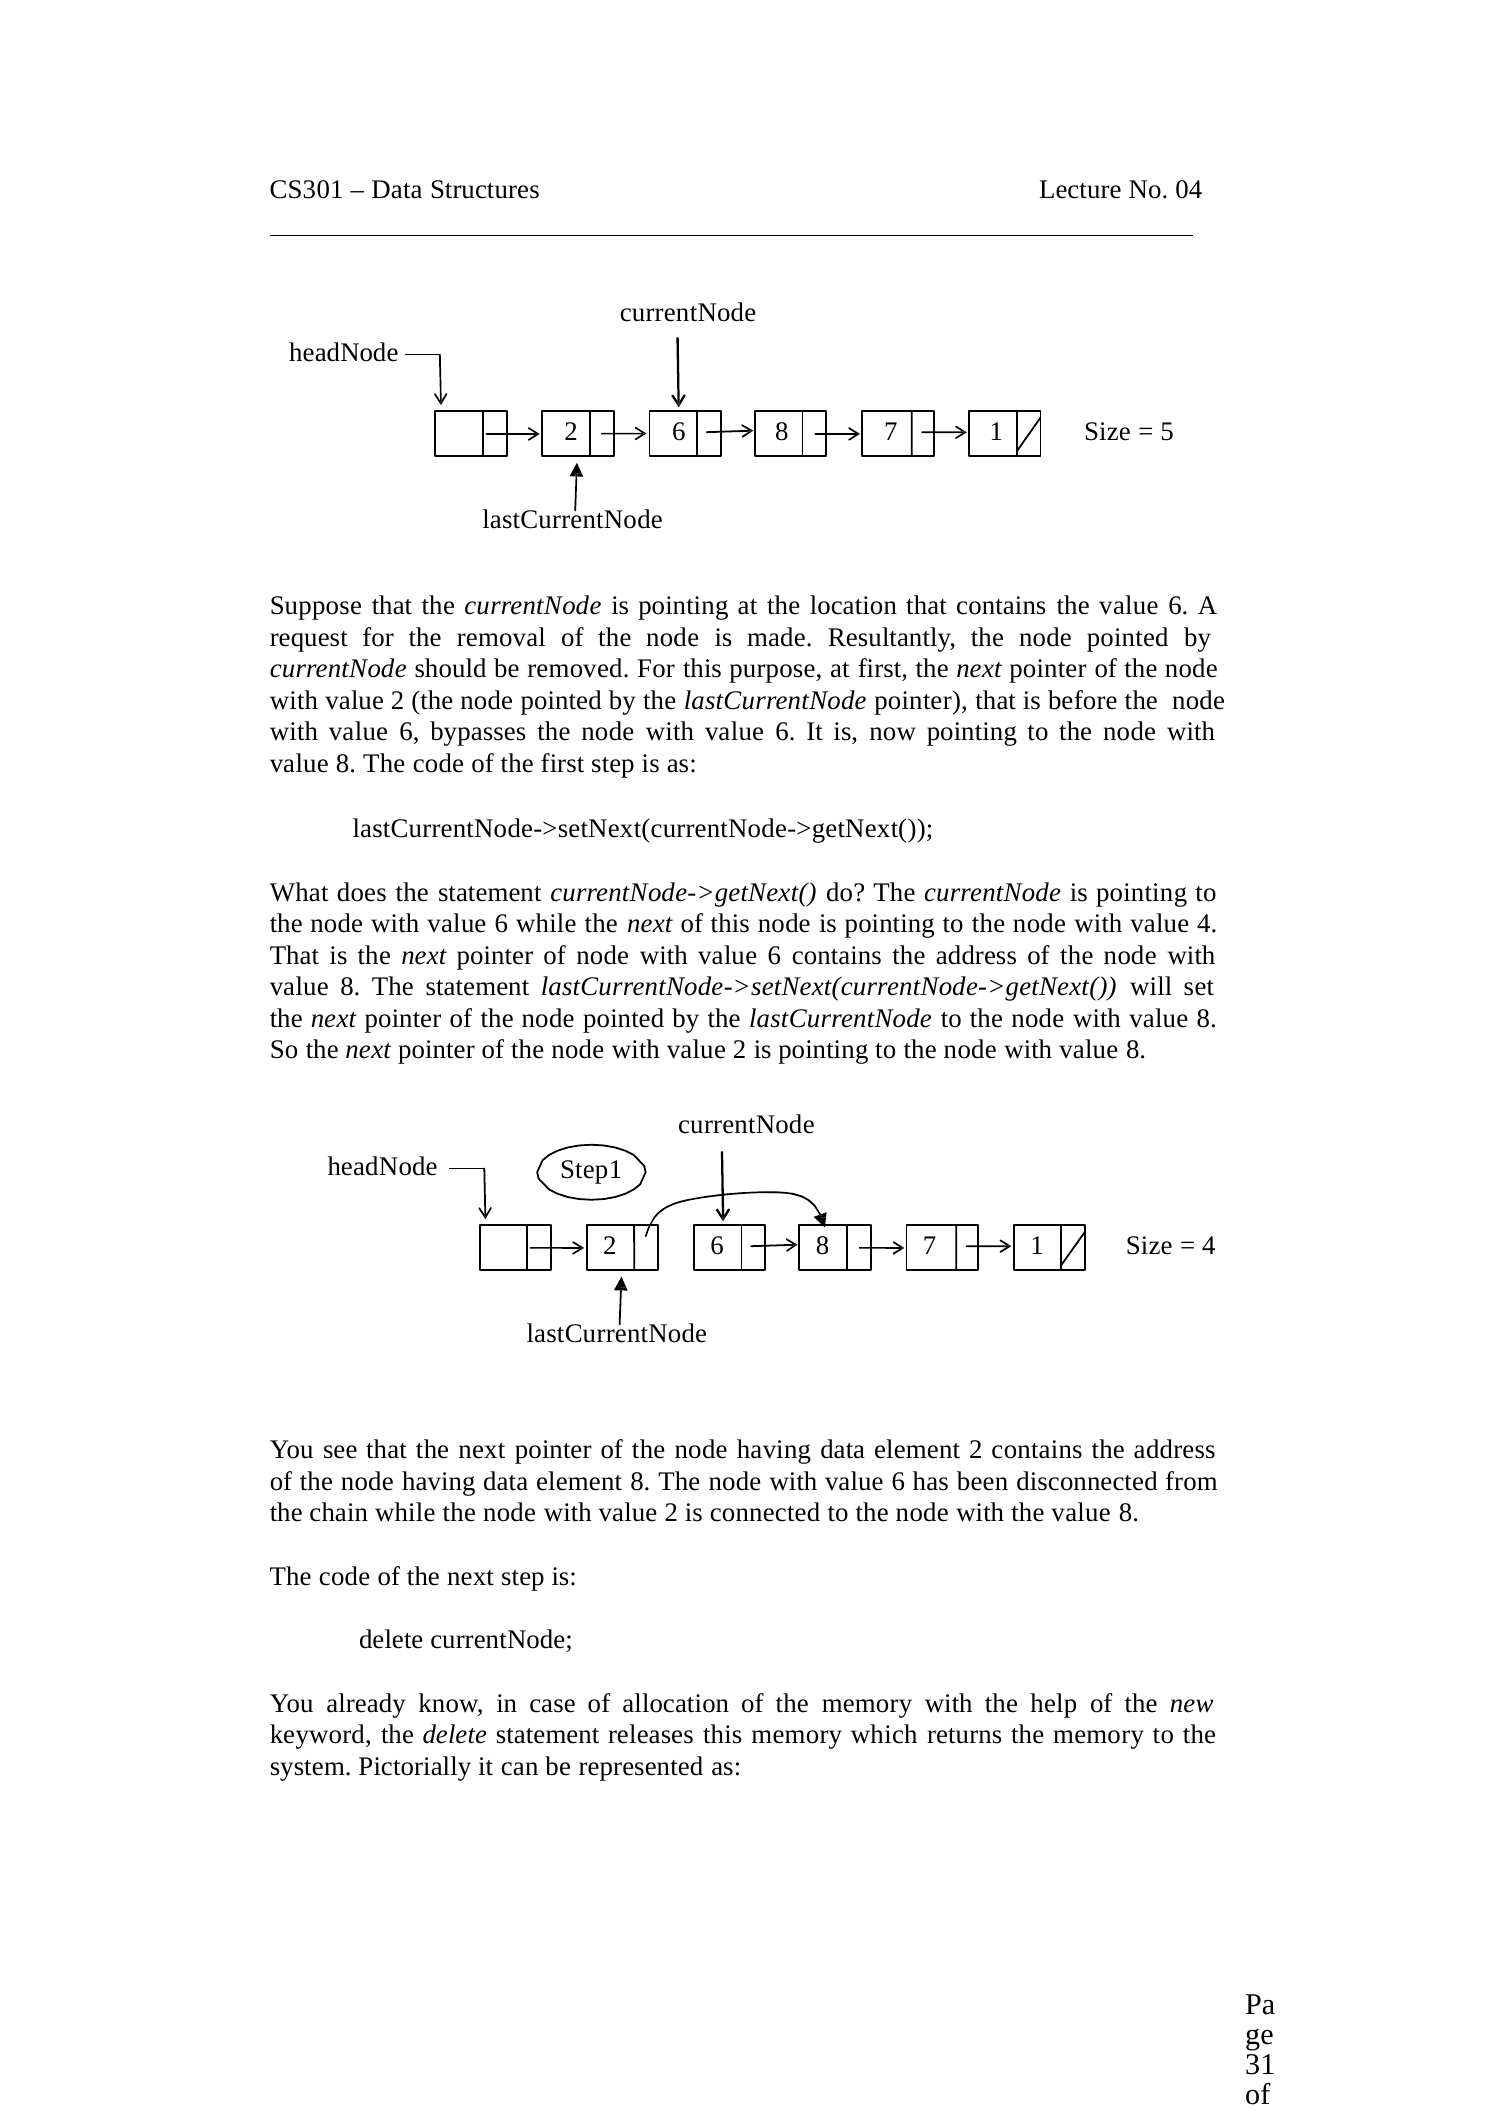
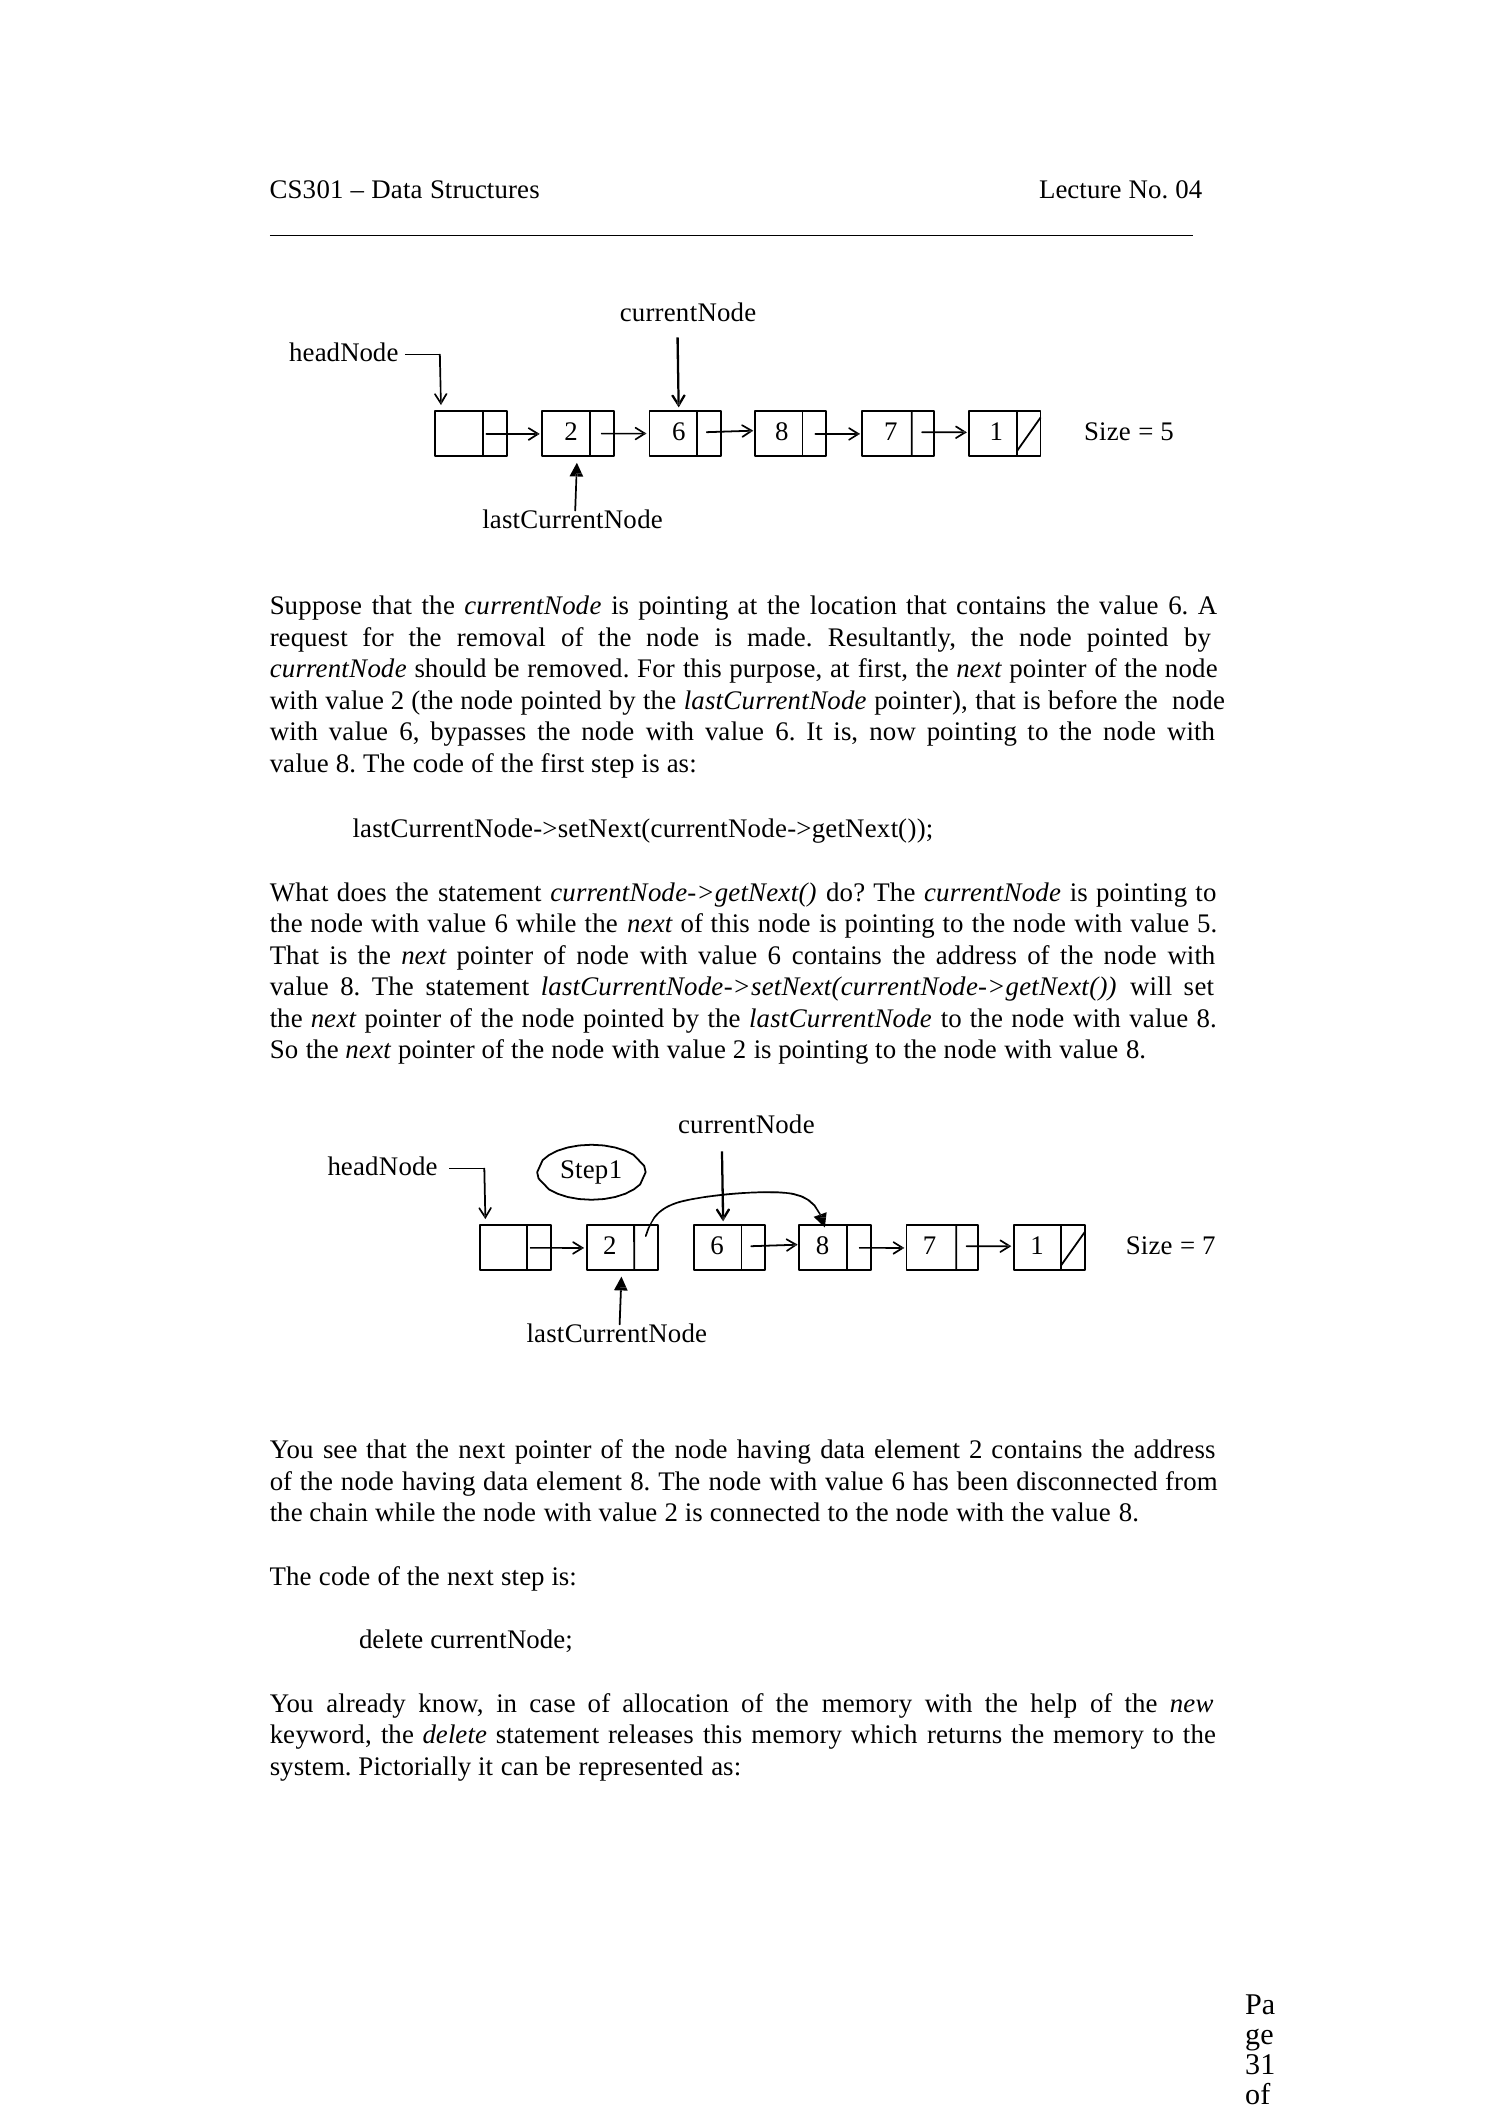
value 4: 4 -> 5
4 at (1209, 1246): 4 -> 7
